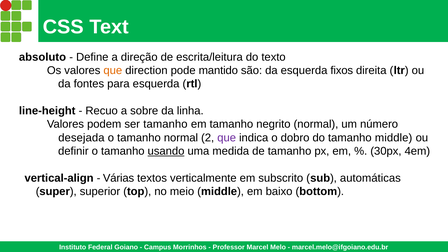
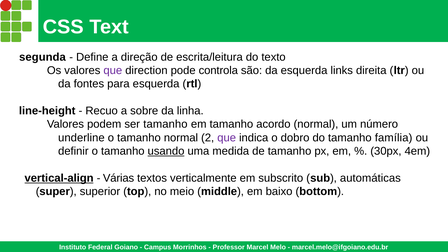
absoluto: absoluto -> segunda
que at (113, 71) colour: orange -> purple
mantido: mantido -> controla
fixos: fixos -> links
negrito: negrito -> acordo
desejada: desejada -> underline
tamanho middle: middle -> família
vertical-align underline: none -> present
